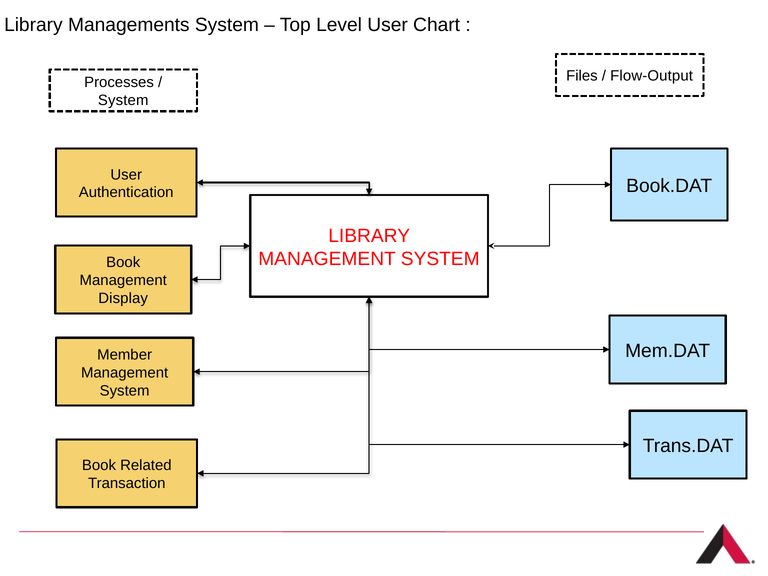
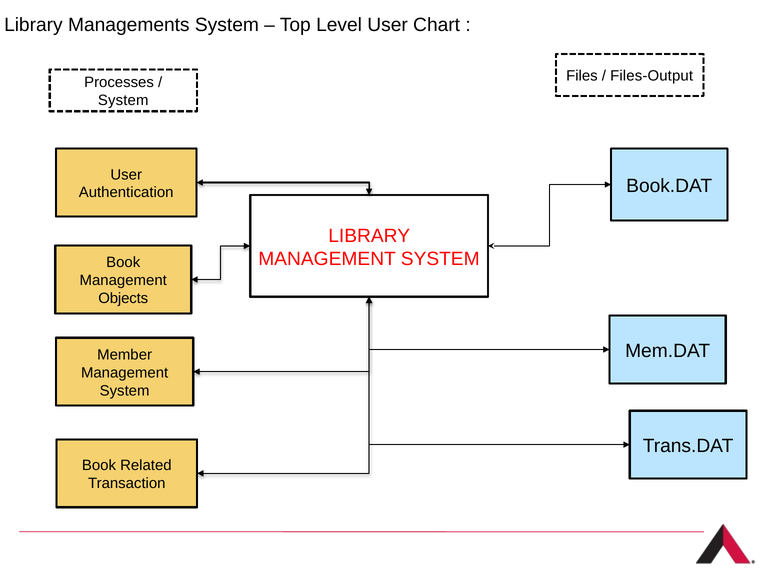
Flow-Output: Flow-Output -> Files-Output
Display: Display -> Objects
